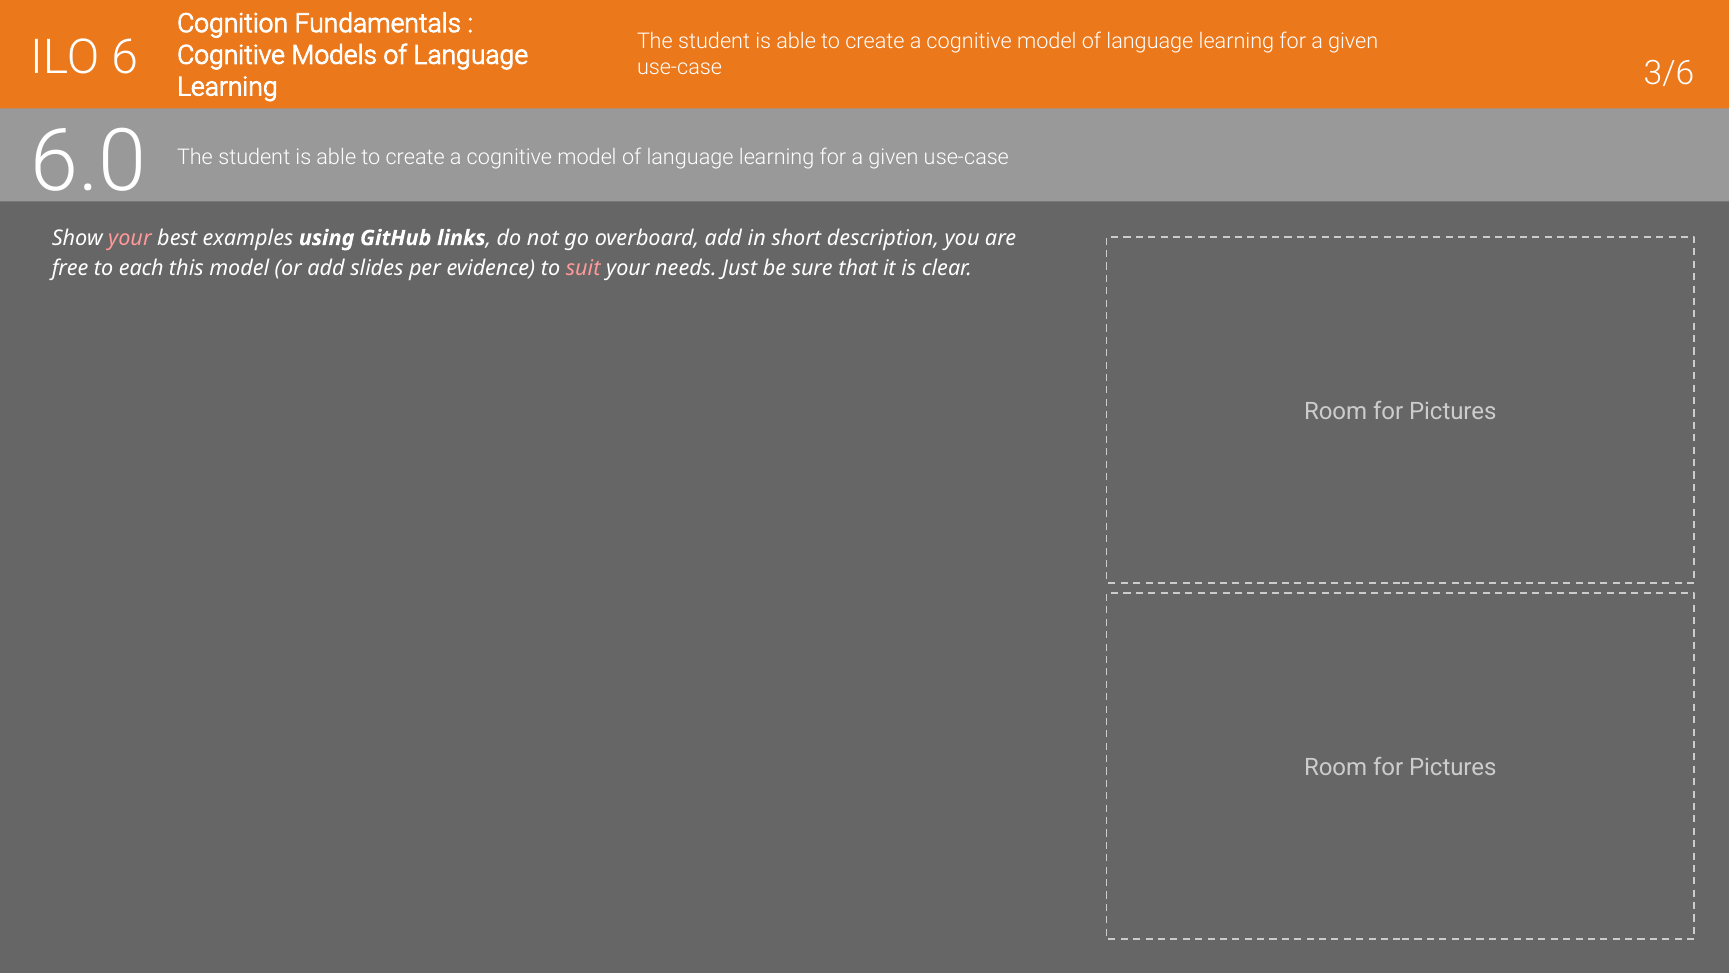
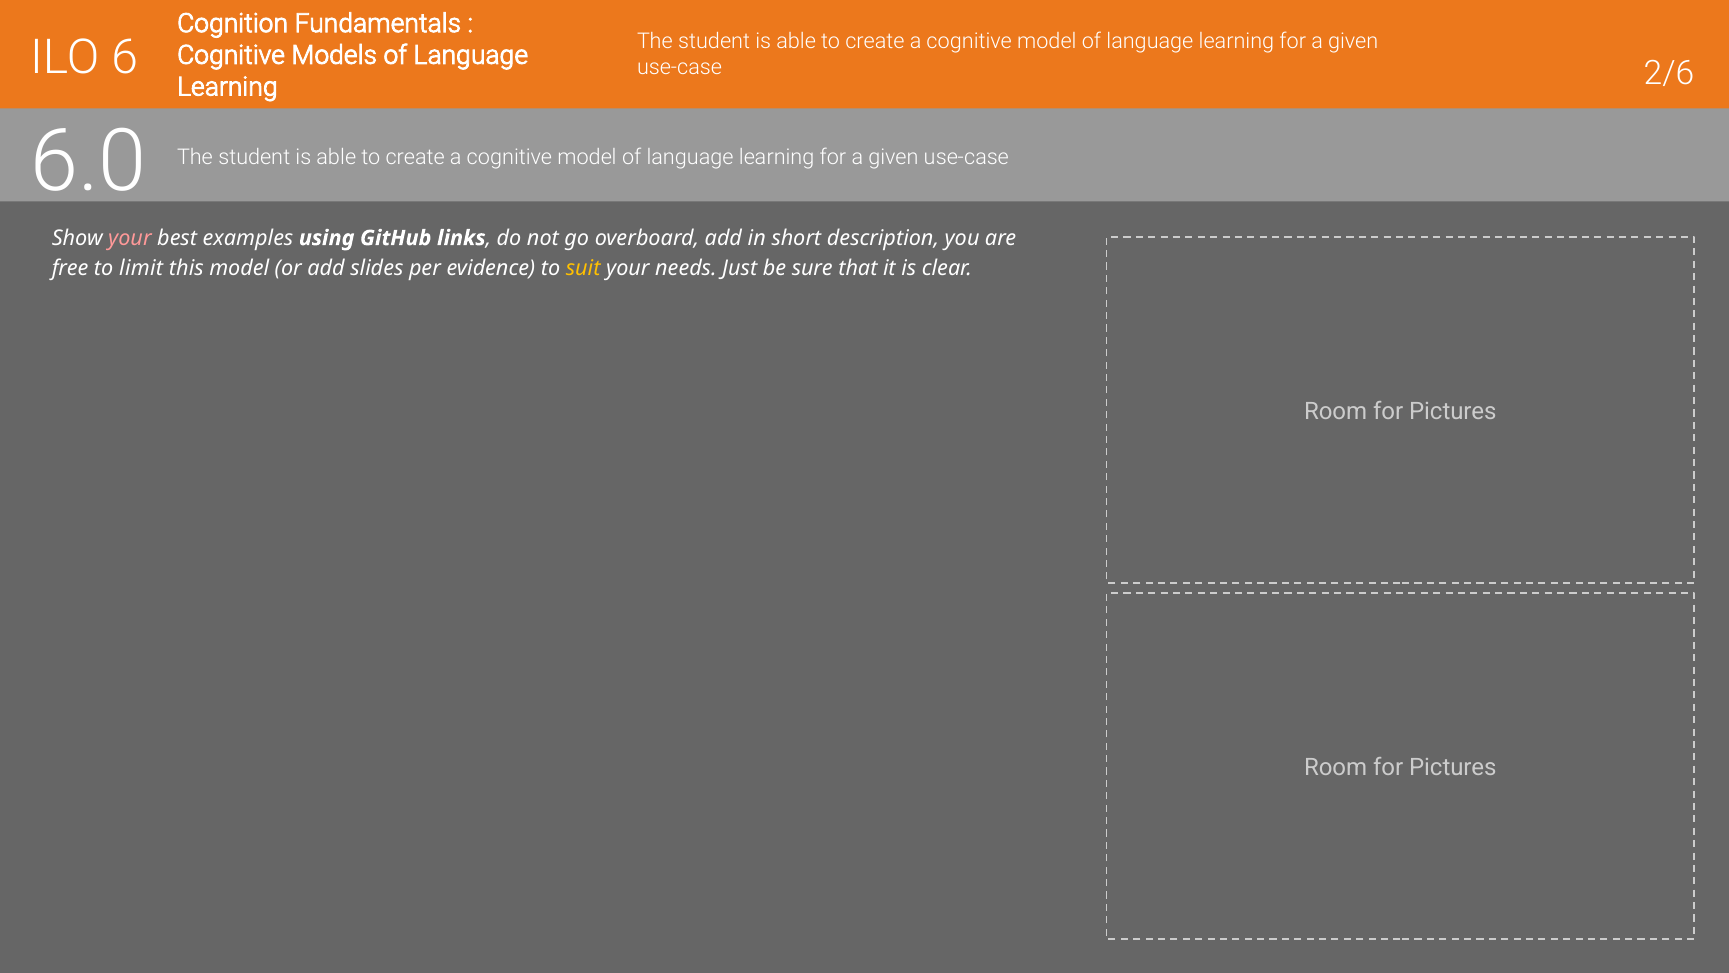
3/6: 3/6 -> 2/6
each: each -> limit
suit colour: pink -> yellow
